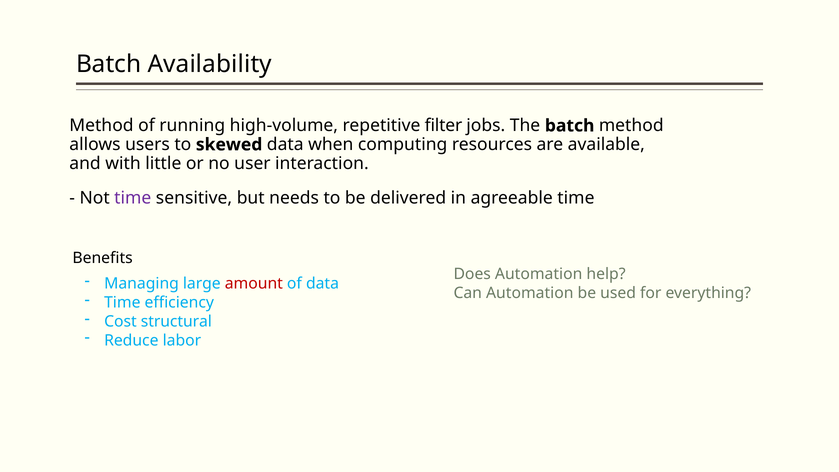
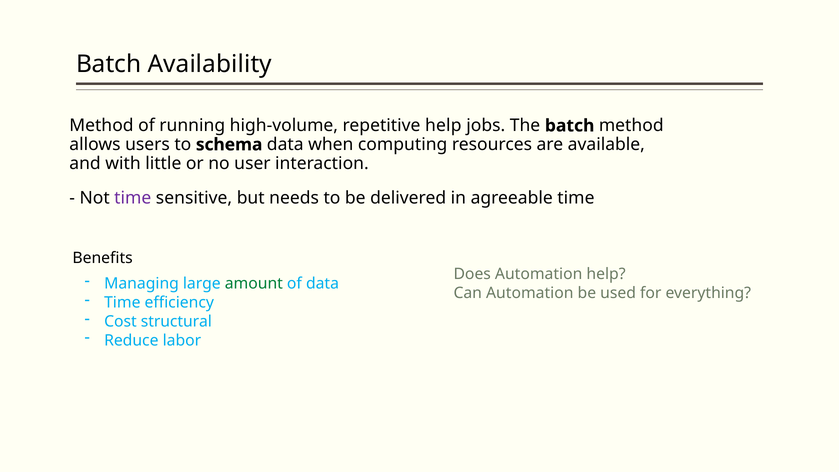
repetitive filter: filter -> help
skewed: skewed -> schema
amount colour: red -> green
